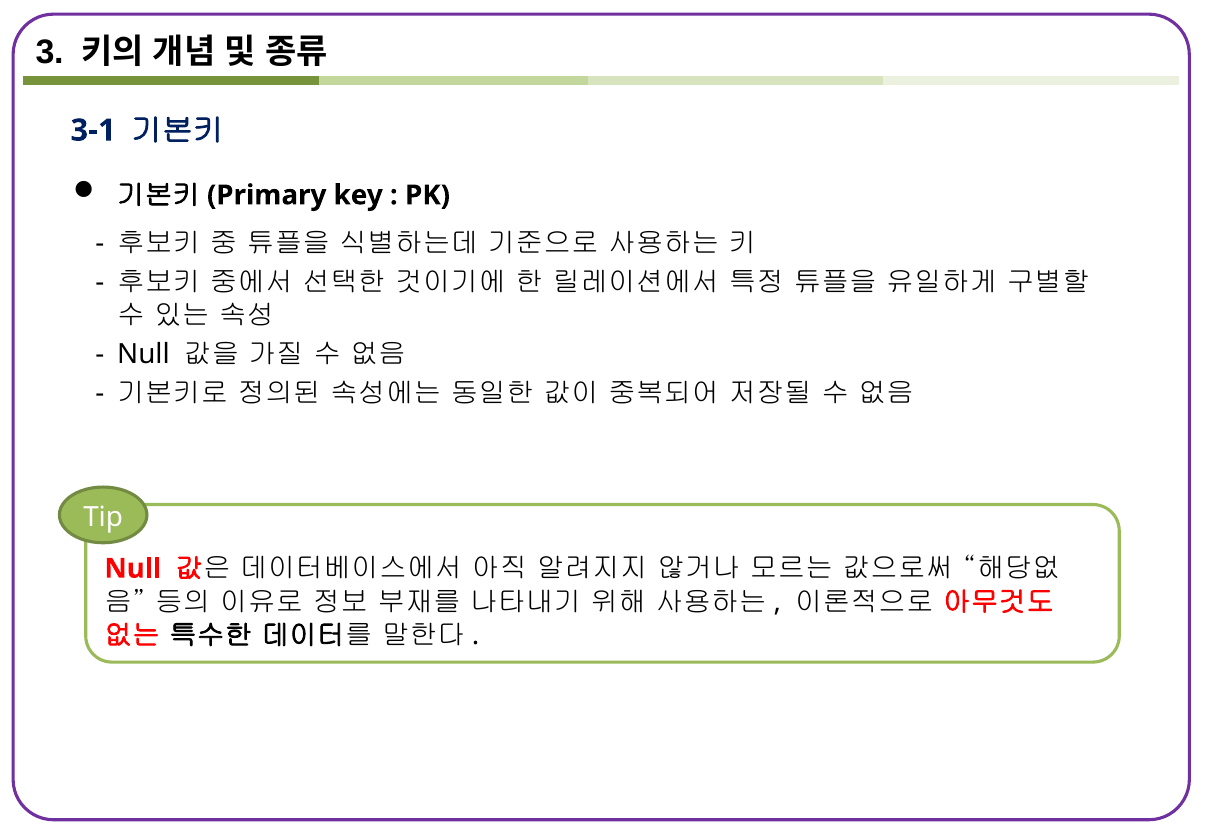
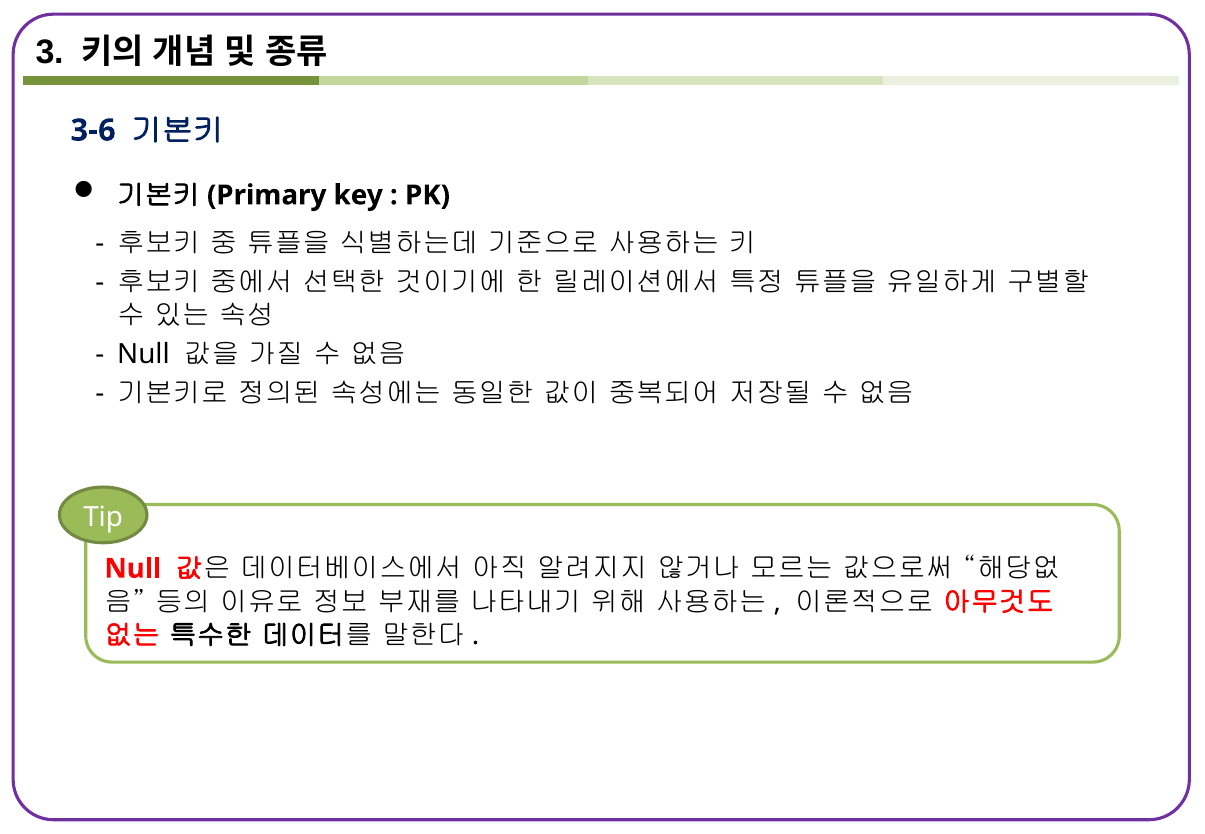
3-1: 3-1 -> 3-6
